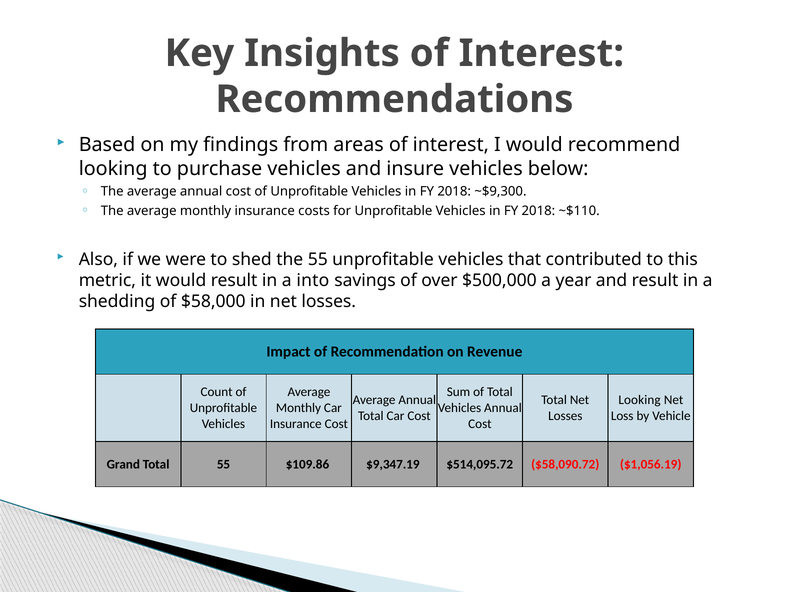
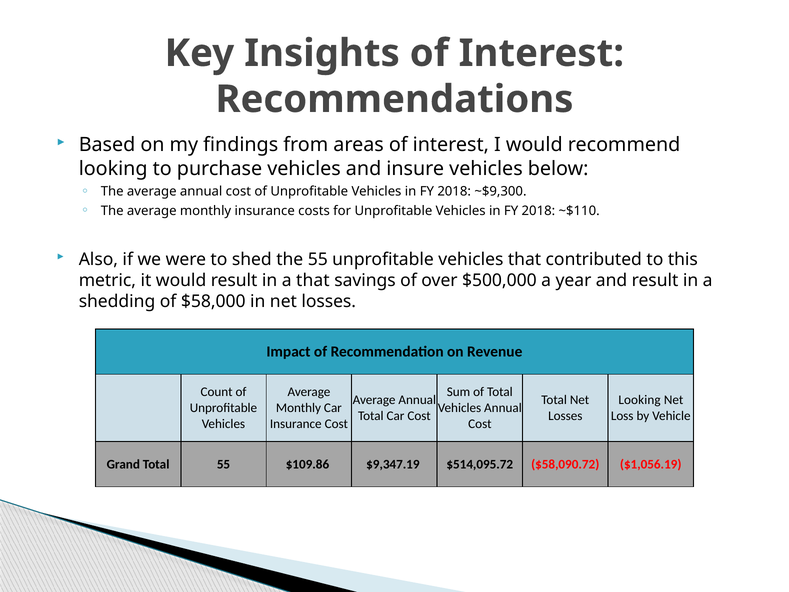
a into: into -> that
